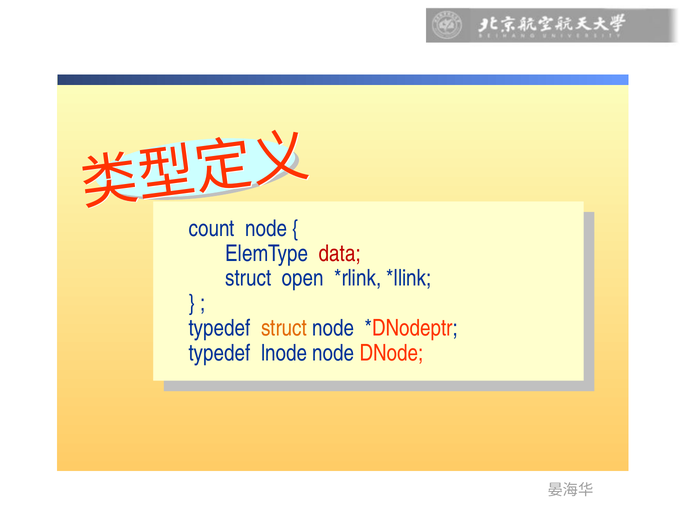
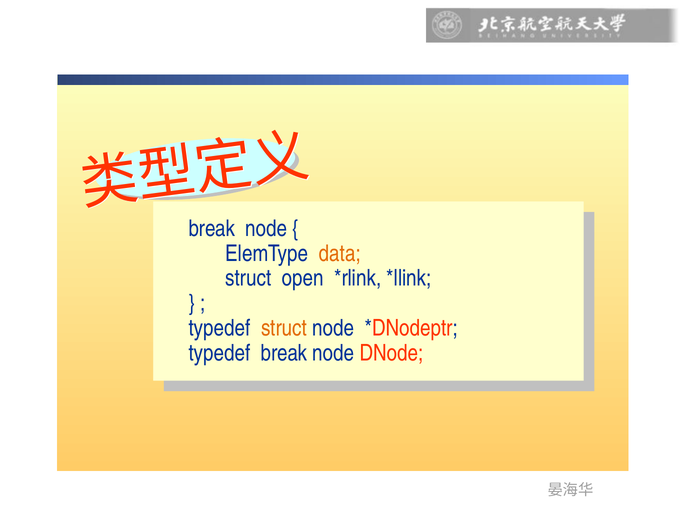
count at (212, 228): count -> break
data colour: red -> orange
typedef lnode: lnode -> break
